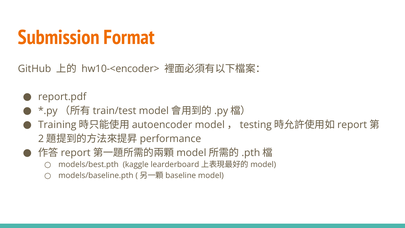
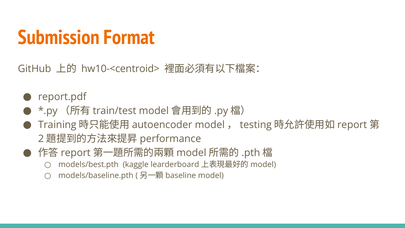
hw10-<encoder>: hw10-<encoder> -> hw10-<centroid>
